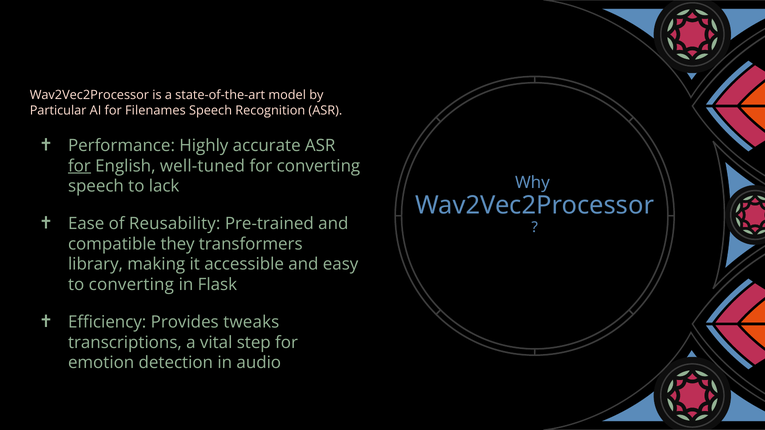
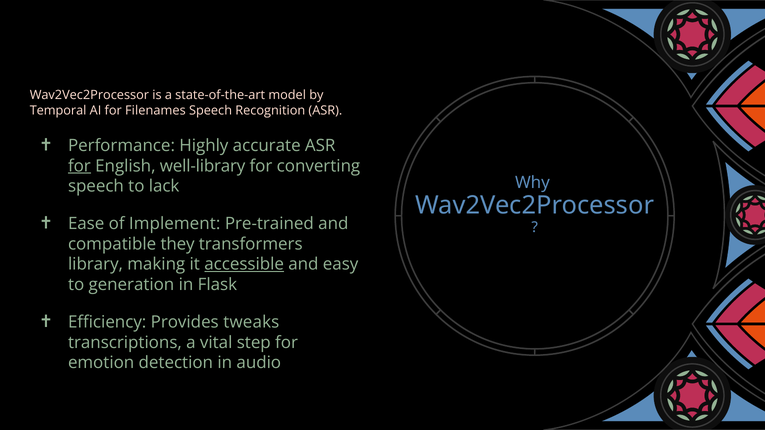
Particular: Particular -> Temporal
well-tuned: well-tuned -> well-library
Reusability: Reusability -> Implement
accessible underline: none -> present
to converting: converting -> generation
